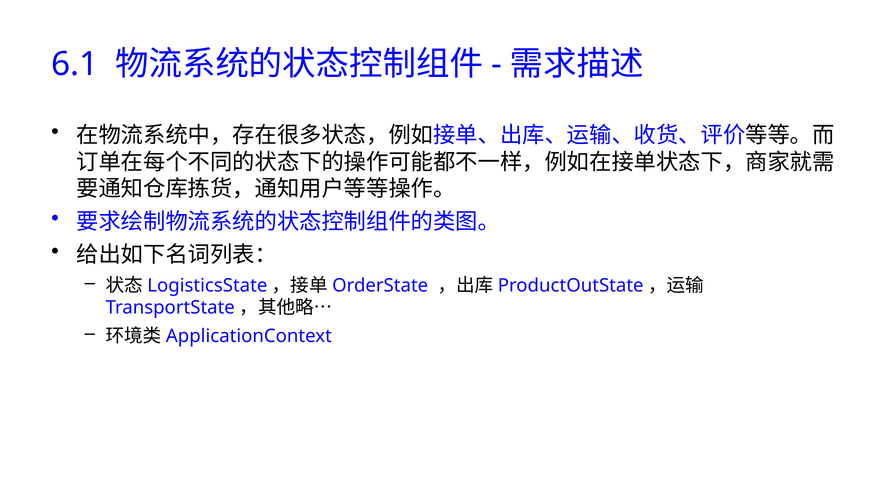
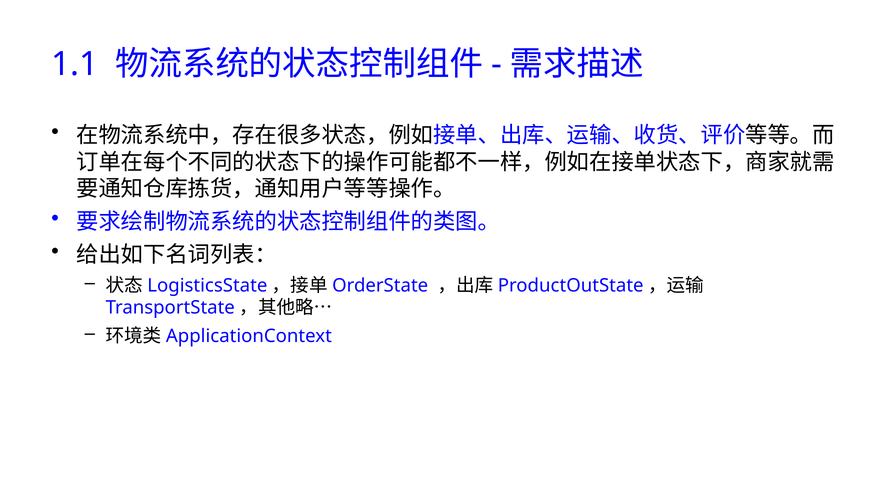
6.1: 6.1 -> 1.1
